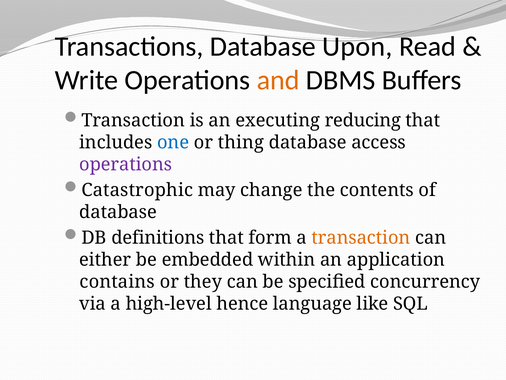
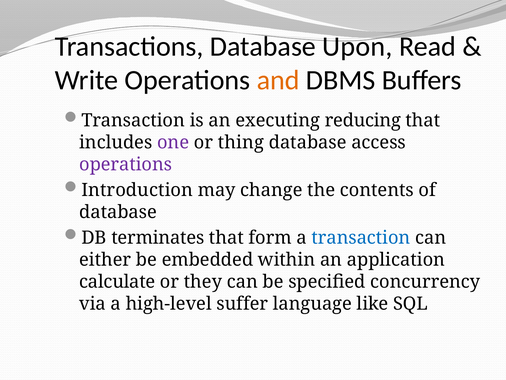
one colour: blue -> purple
Catastrophic: Catastrophic -> Introduction
definitions: definitions -> terminates
transaction at (361, 237) colour: orange -> blue
contains: contains -> calculate
hence: hence -> suffer
